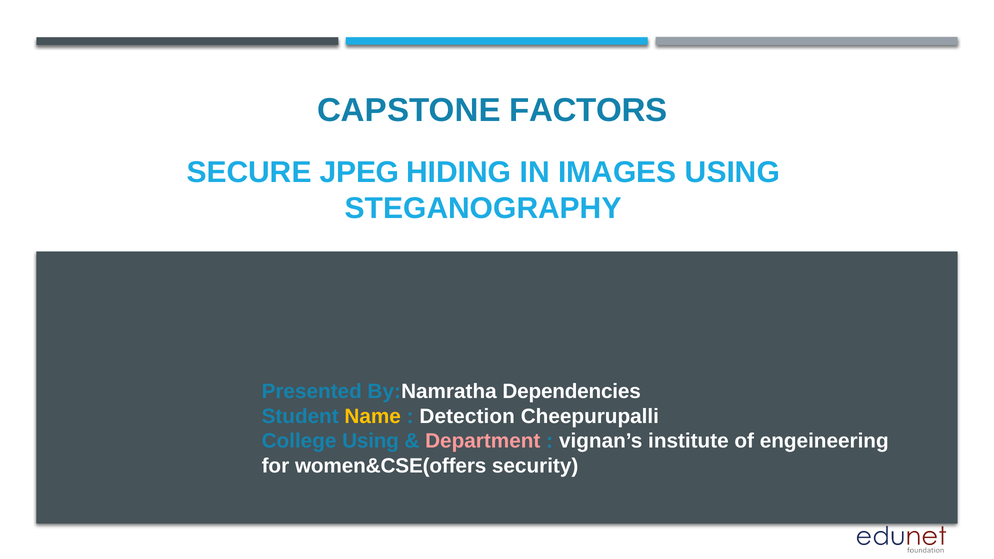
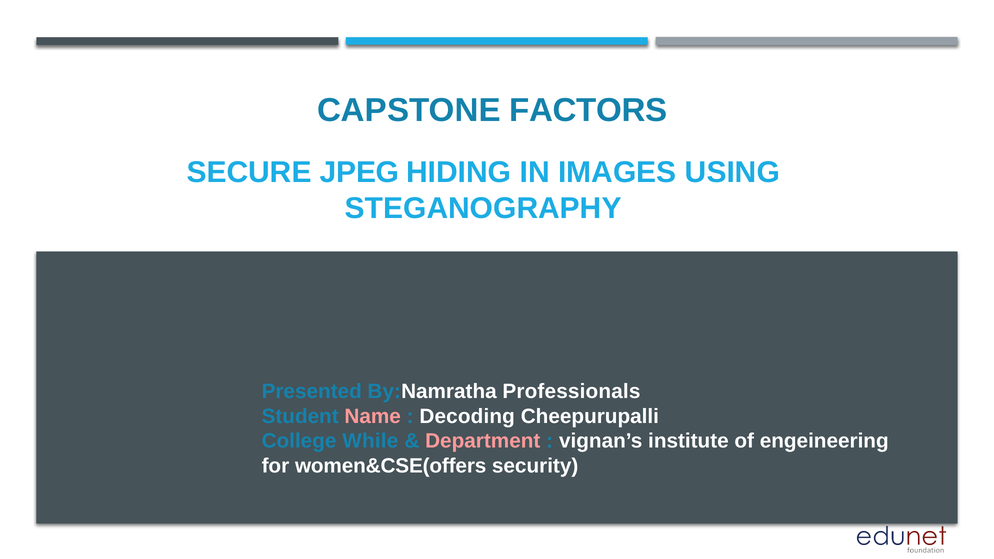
Dependencies: Dependencies -> Professionals
Name colour: yellow -> pink
Detection: Detection -> Decoding
College Using: Using -> While
